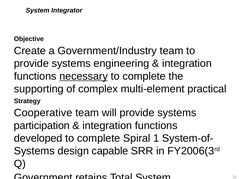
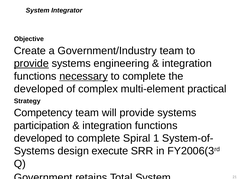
provide at (31, 64) underline: none -> present
supporting at (39, 89): supporting -> developed
Cooperative: Cooperative -> Competency
capable: capable -> execute
